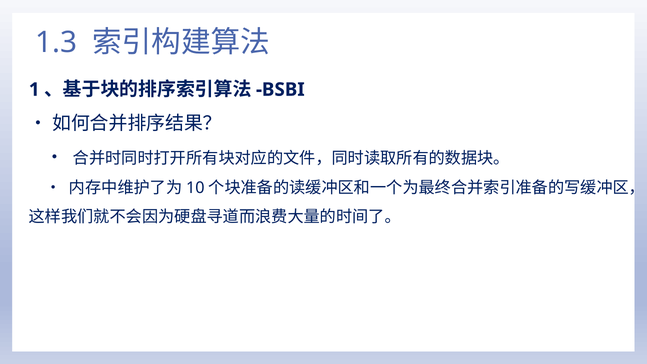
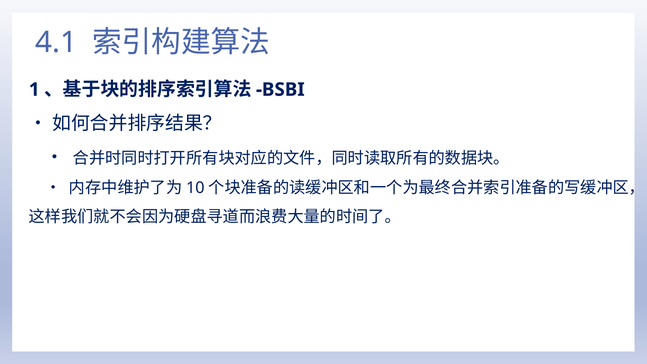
1.3: 1.3 -> 4.1
